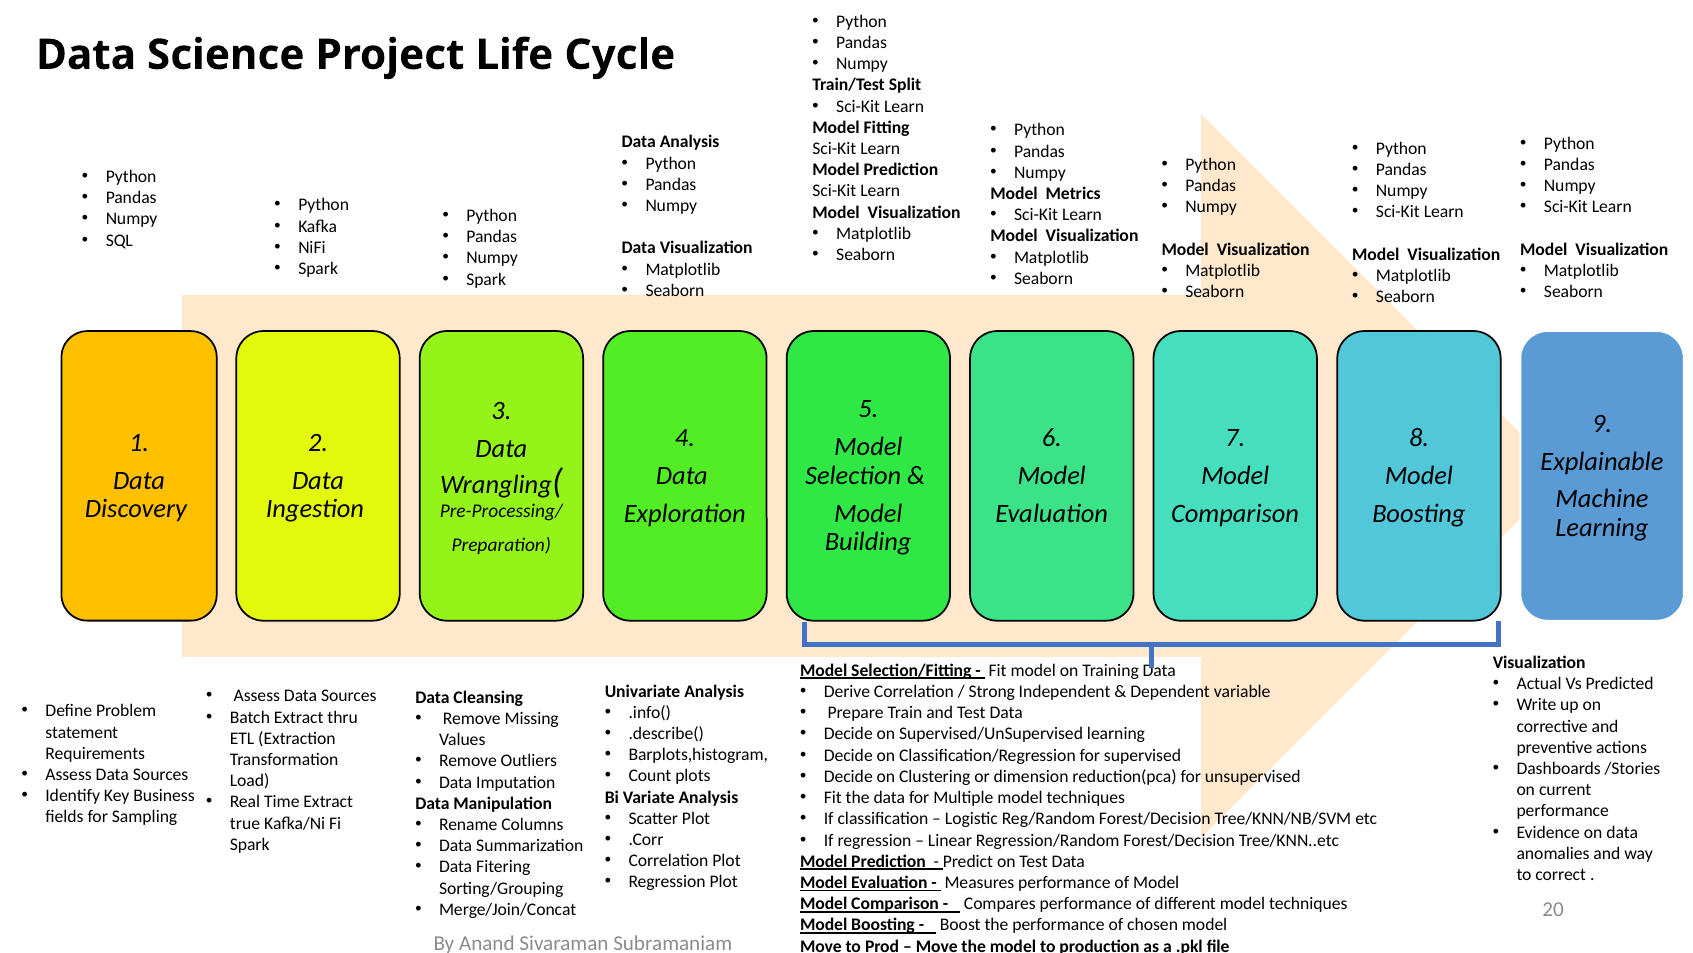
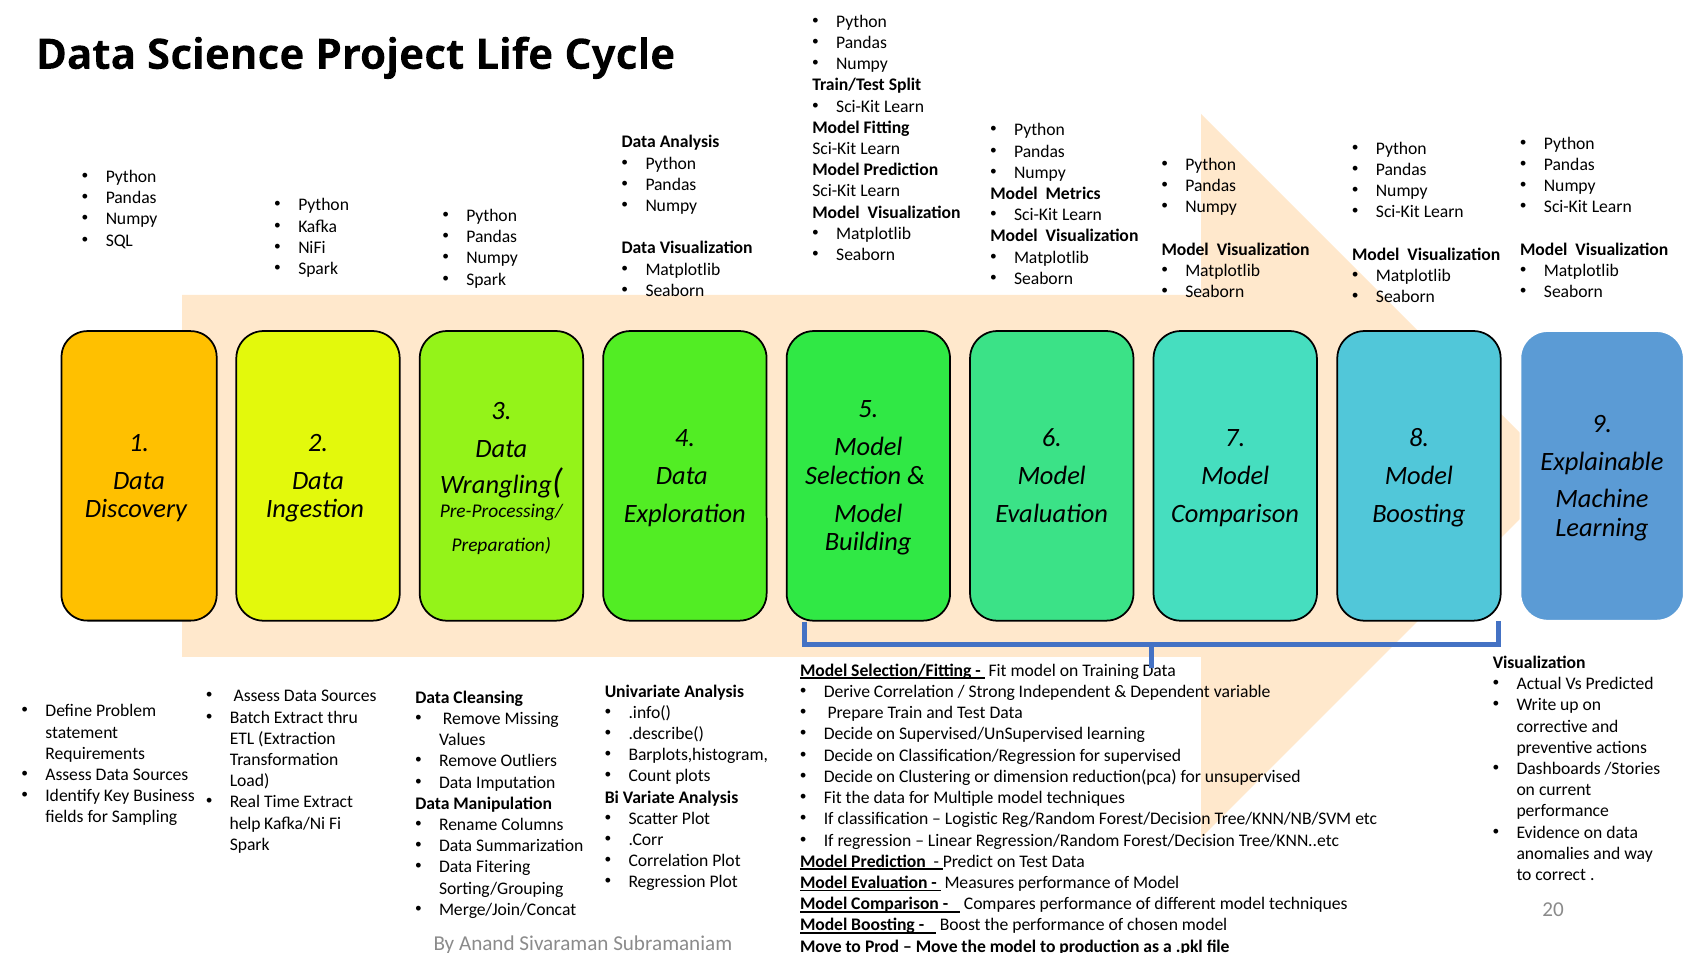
true: true -> help
